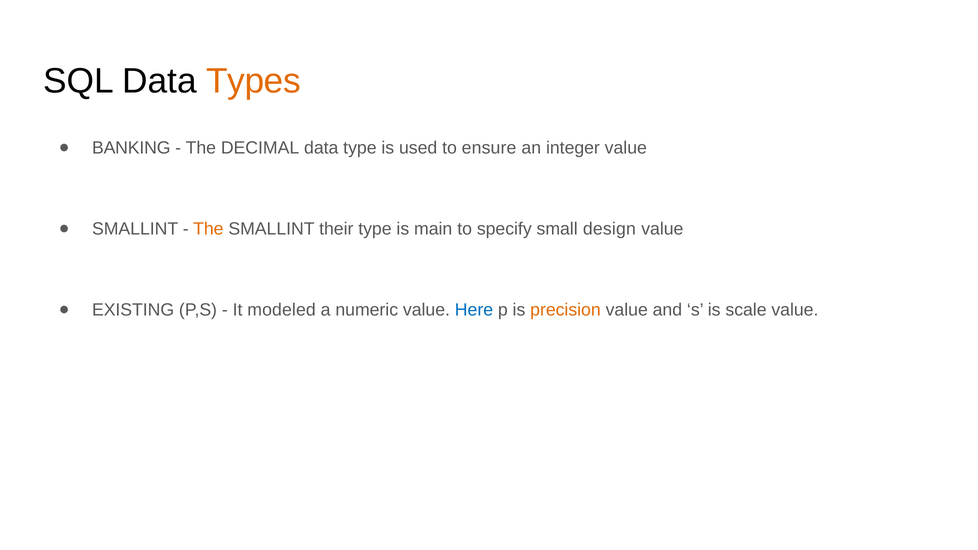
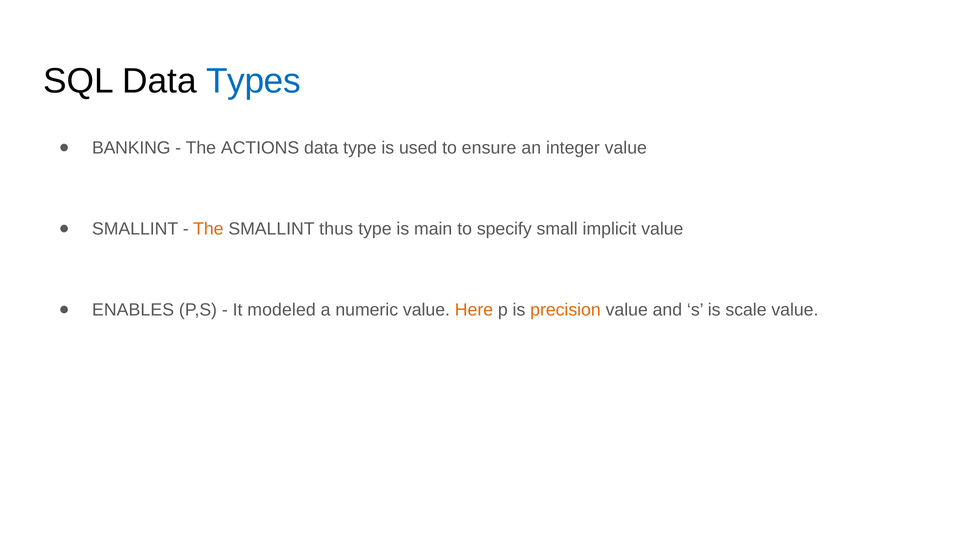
Types colour: orange -> blue
DECIMAL: DECIMAL -> ACTIONS
their: their -> thus
design: design -> implicit
EXISTING: EXISTING -> ENABLES
Here colour: blue -> orange
